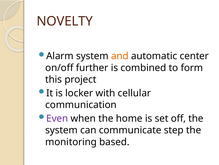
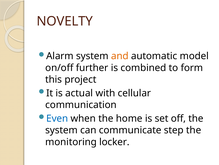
center: center -> model
locker: locker -> actual
Even colour: purple -> blue
based: based -> locker
